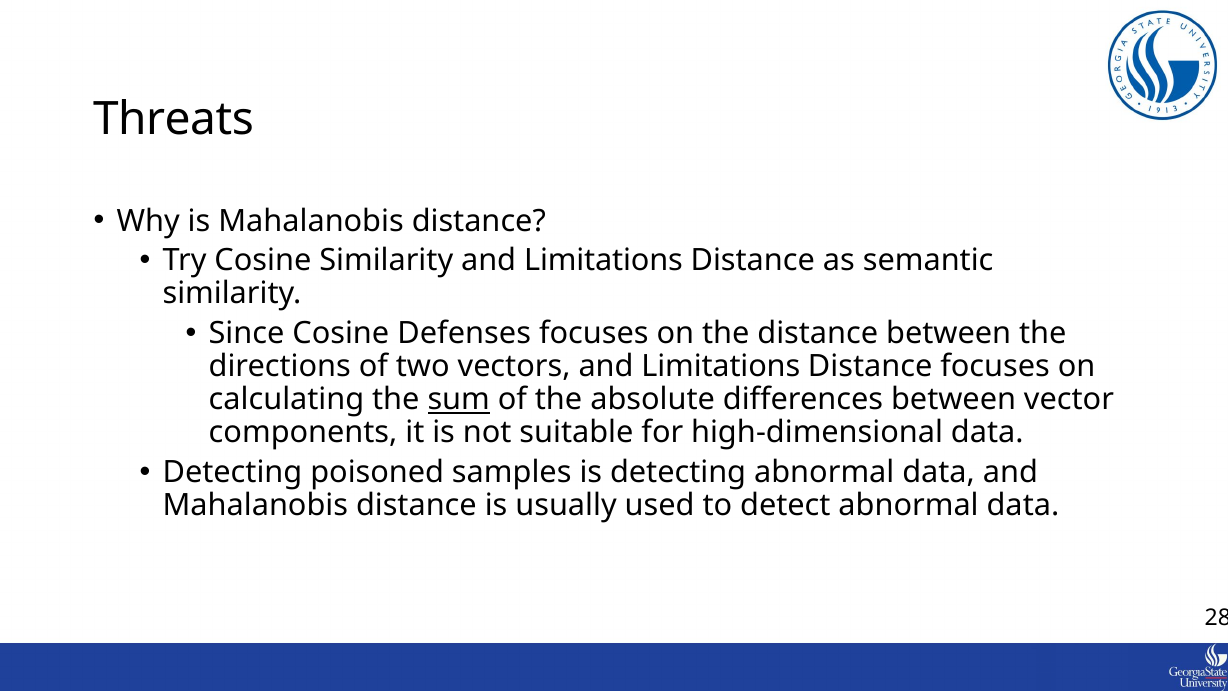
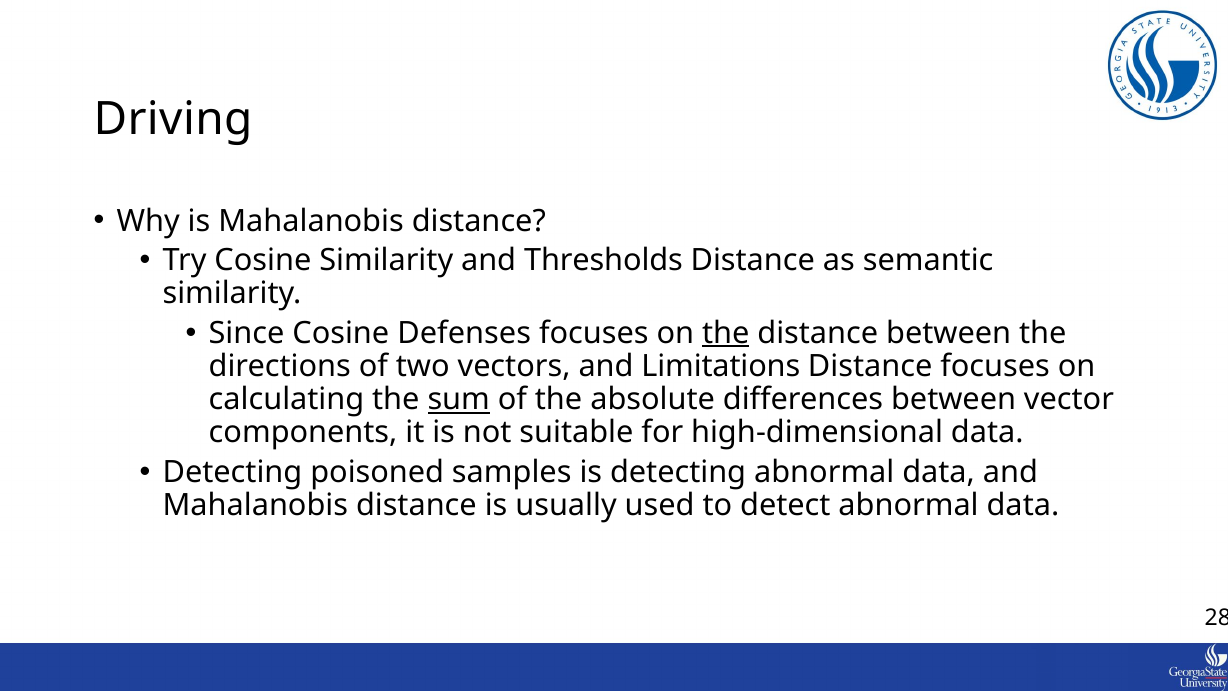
Threats: Threats -> Driving
Similarity and Limitations: Limitations -> Thresholds
the at (726, 333) underline: none -> present
